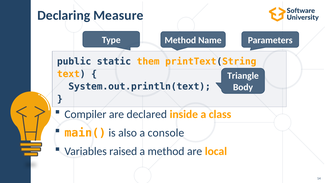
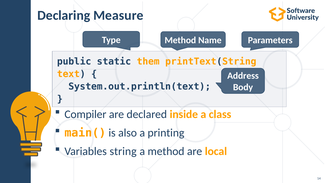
Triangle: Triangle -> Address
console: console -> printing
raised: raised -> string
